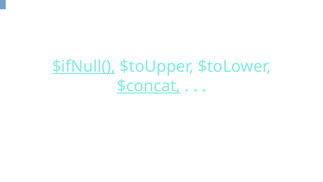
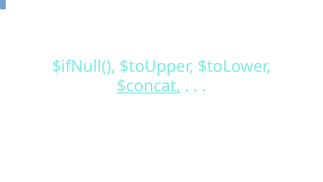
$ifNull( underline: present -> none
